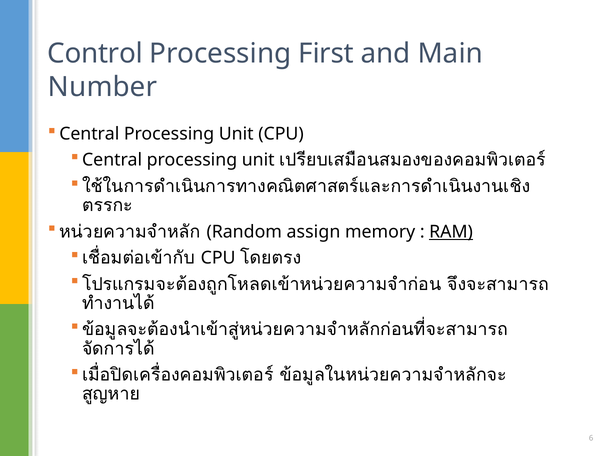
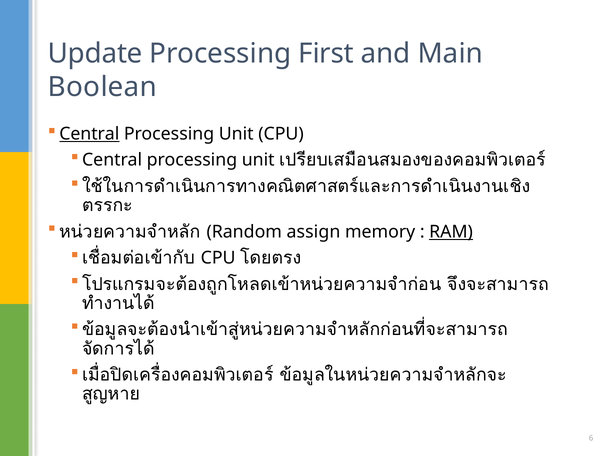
Control: Control -> Update
Number: Number -> Boolean
Central at (89, 134) underline: none -> present
